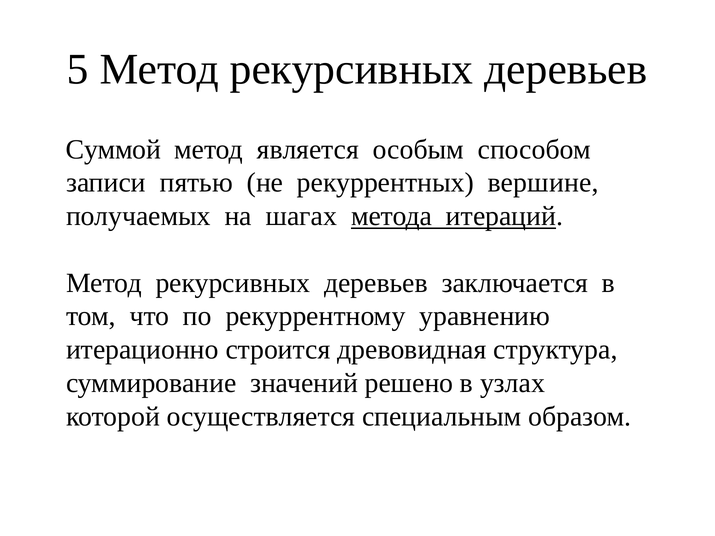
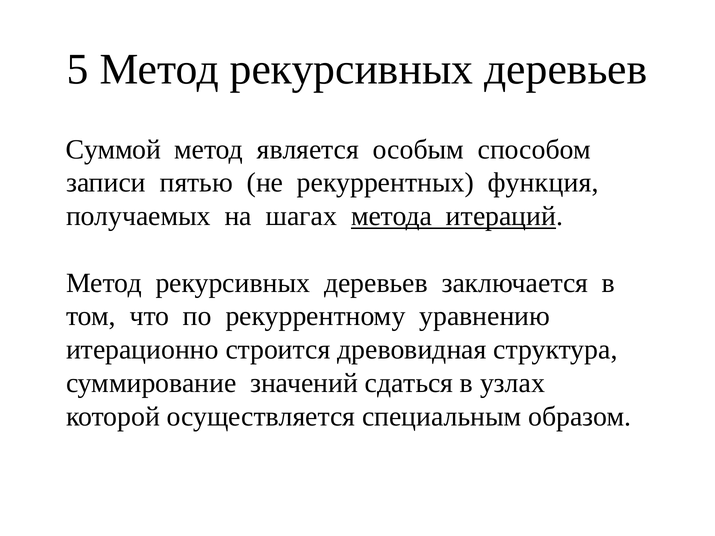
вершине: вершине -> функция
решено: решено -> сдаться
